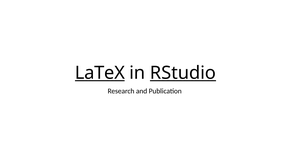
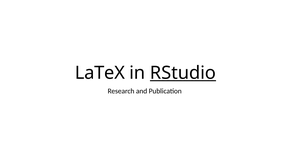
LaTeX underline: present -> none
